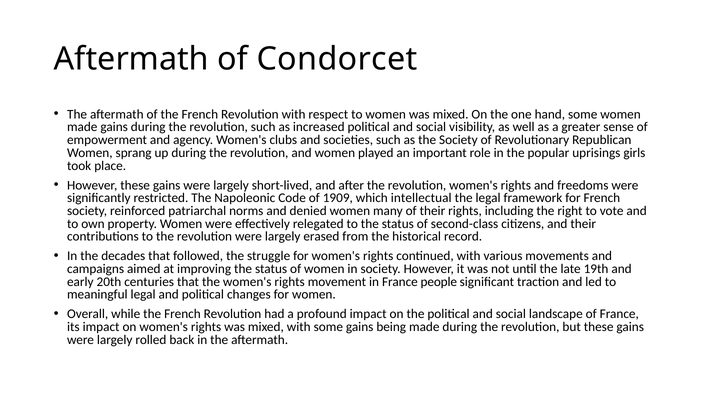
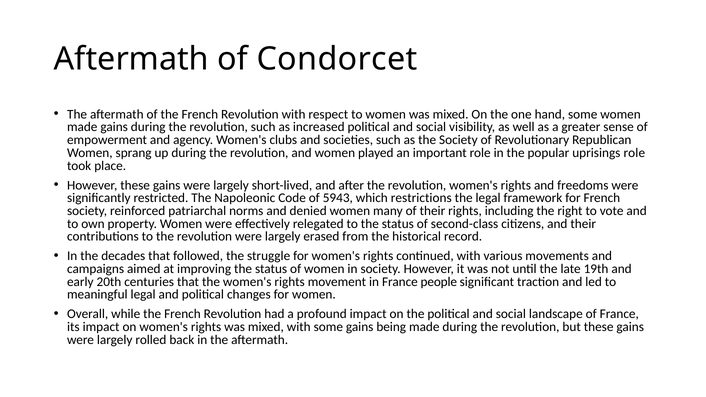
uprisings girls: girls -> role
1909: 1909 -> 5943
intellectual: intellectual -> restrictions
